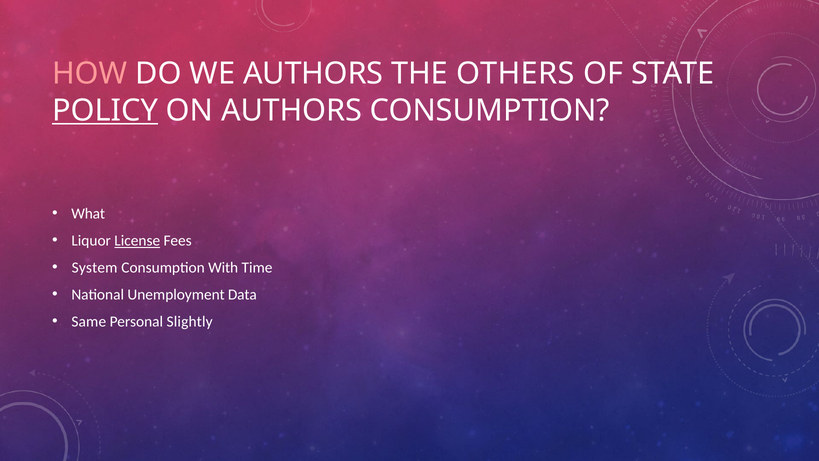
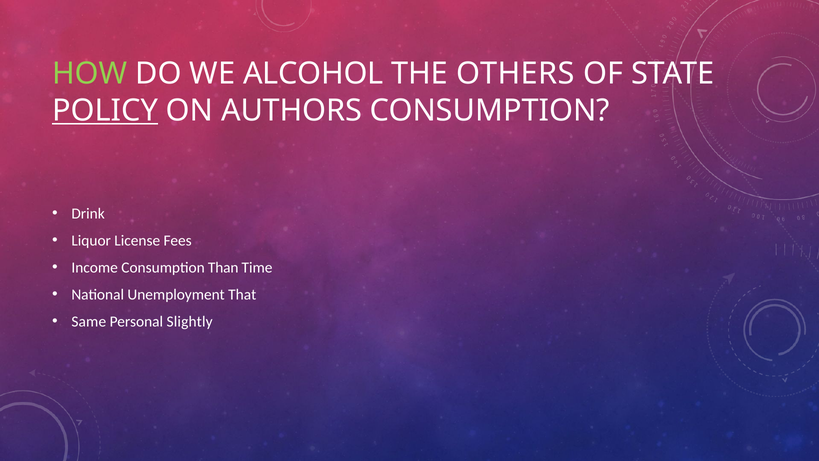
HOW colour: pink -> light green
WE AUTHORS: AUTHORS -> ALCOHOL
What: What -> Drink
License underline: present -> none
System: System -> Income
With: With -> Than
Data: Data -> That
